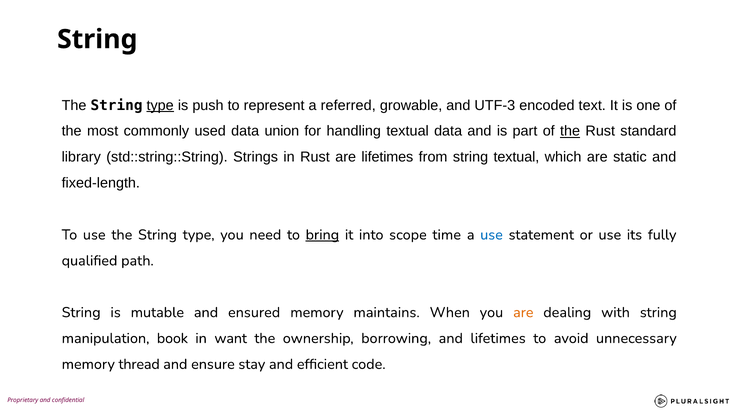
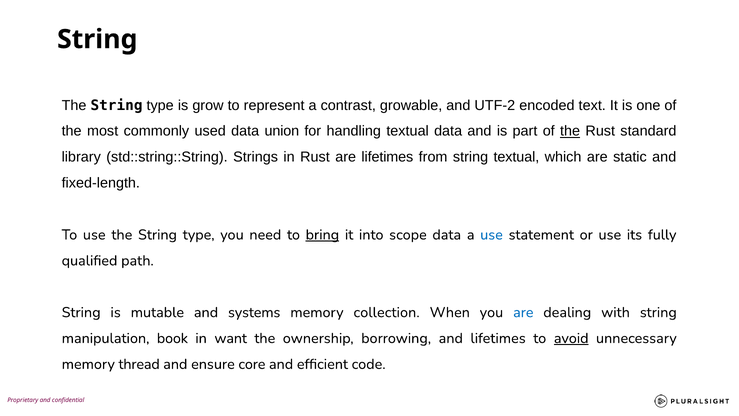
type at (160, 105) underline: present -> none
push: push -> grow
referred: referred -> contrast
UTF-3: UTF-3 -> UTF-2
scope time: time -> data
ensured: ensured -> systems
maintains: maintains -> collection
are at (523, 312) colour: orange -> blue
avoid underline: none -> present
stay: stay -> core
